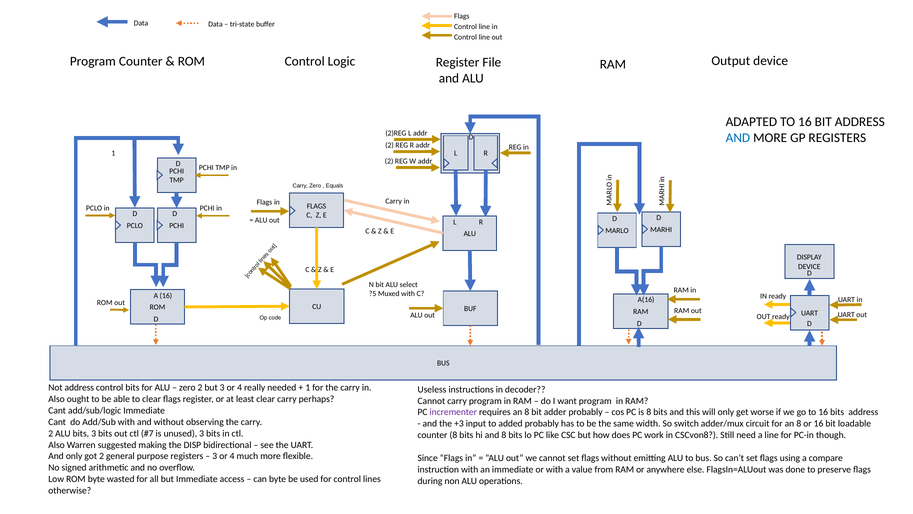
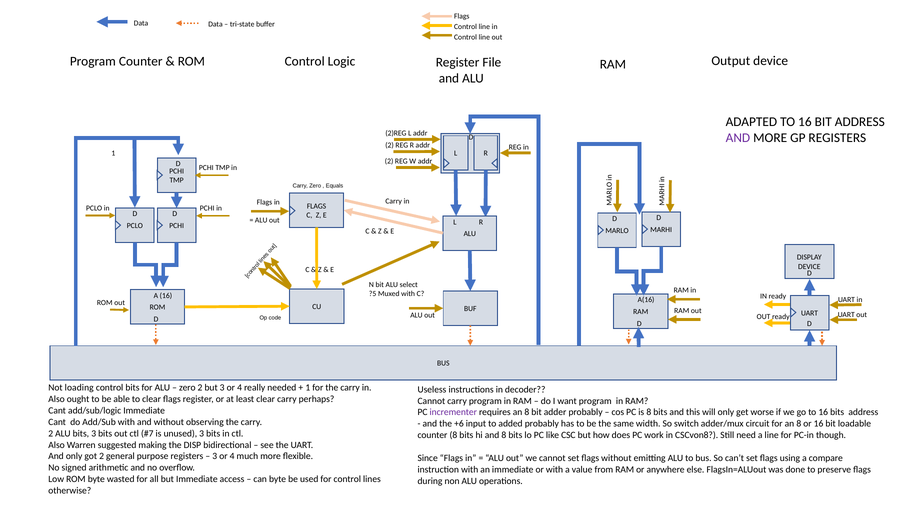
AND at (738, 138) colour: blue -> purple
Not address: address -> loading
+3: +3 -> +6
